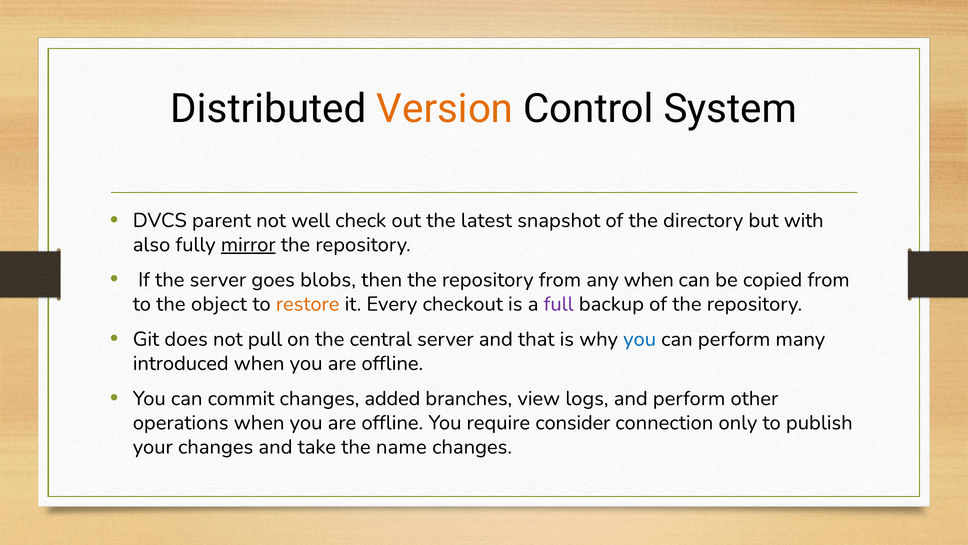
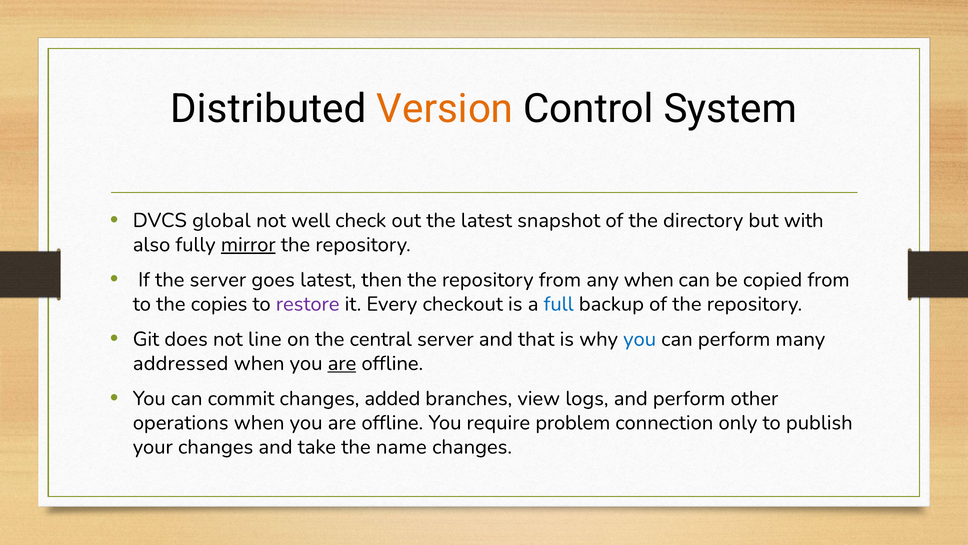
parent: parent -> global
goes blobs: blobs -> latest
object: object -> copies
restore colour: orange -> purple
full colour: purple -> blue
pull: pull -> line
introduced: introduced -> addressed
are at (342, 363) underline: none -> present
consider: consider -> problem
